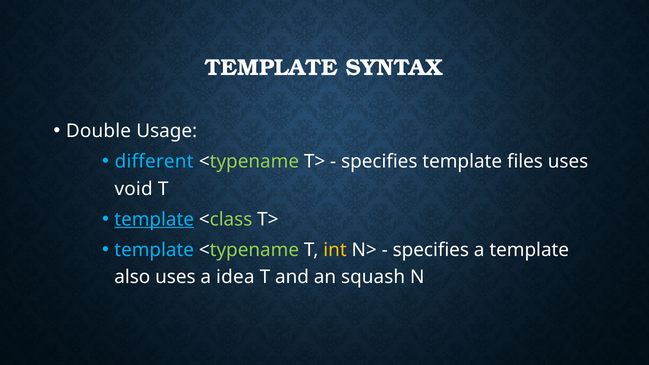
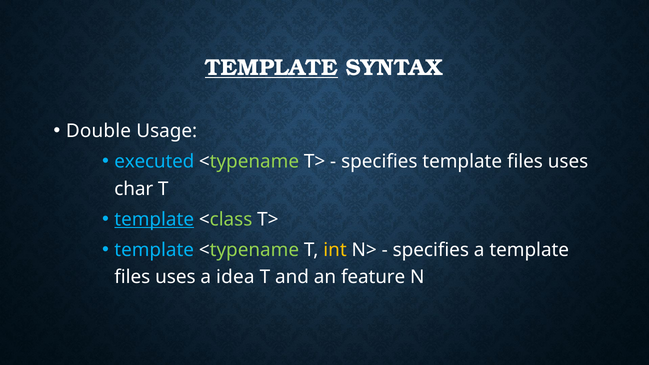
TEMPLATE at (271, 68) underline: none -> present
different: different -> executed
void: void -> char
also at (132, 277): also -> files
squash: squash -> feature
